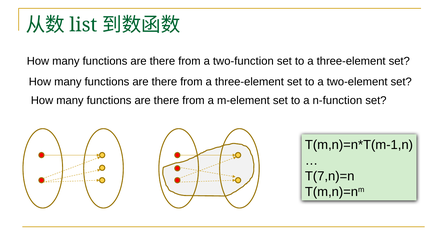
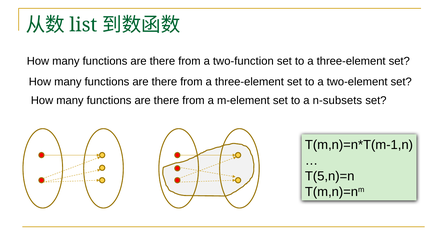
n-function: n-function -> n-subsets
T(7,n)=n: T(7,n)=n -> T(5,n)=n
